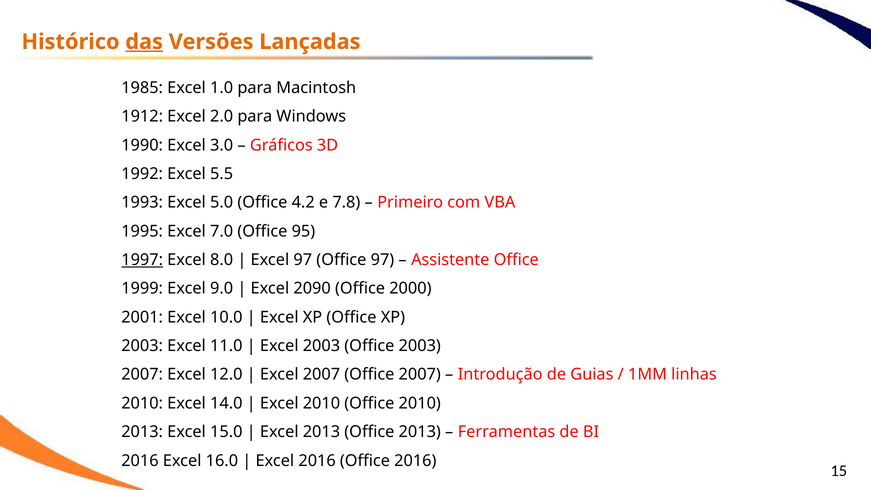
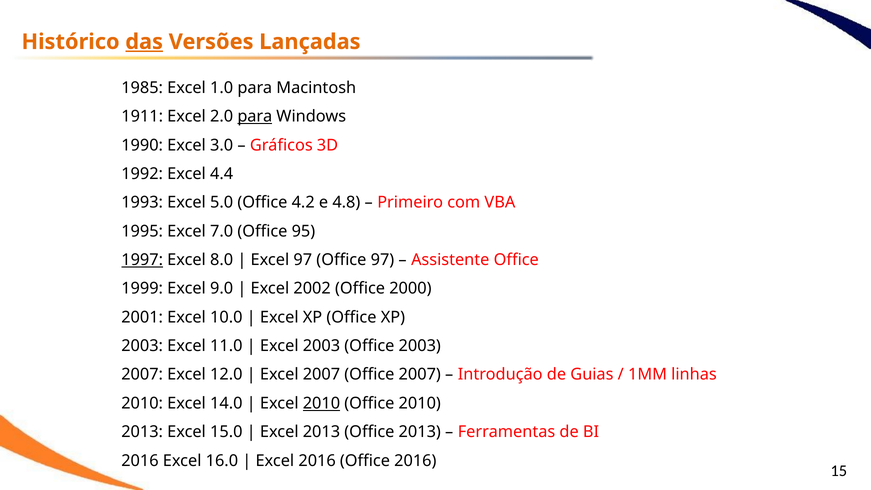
1912: 1912 -> 1911
para at (255, 116) underline: none -> present
5.5: 5.5 -> 4.4
7.8: 7.8 -> 4.8
2090: 2090 -> 2002
2010 at (321, 403) underline: none -> present
